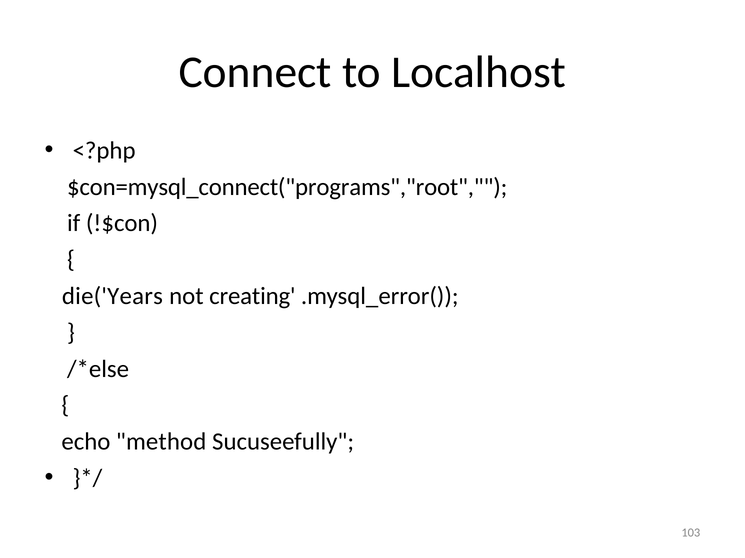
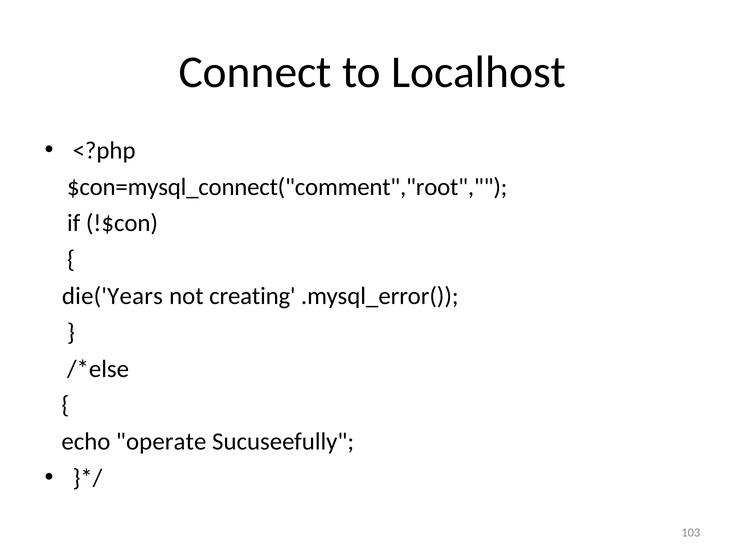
$con=mysql_connect("programs","root: $con=mysql_connect("programs","root -> $con=mysql_connect("comment","root
method: method -> operate
